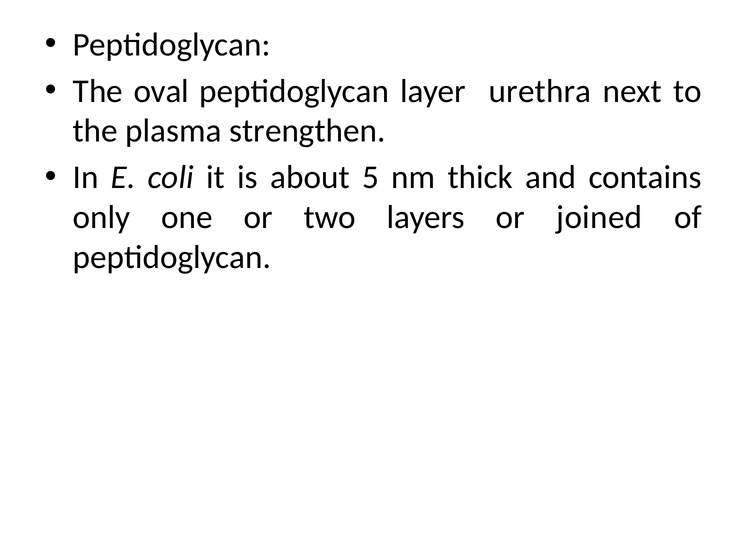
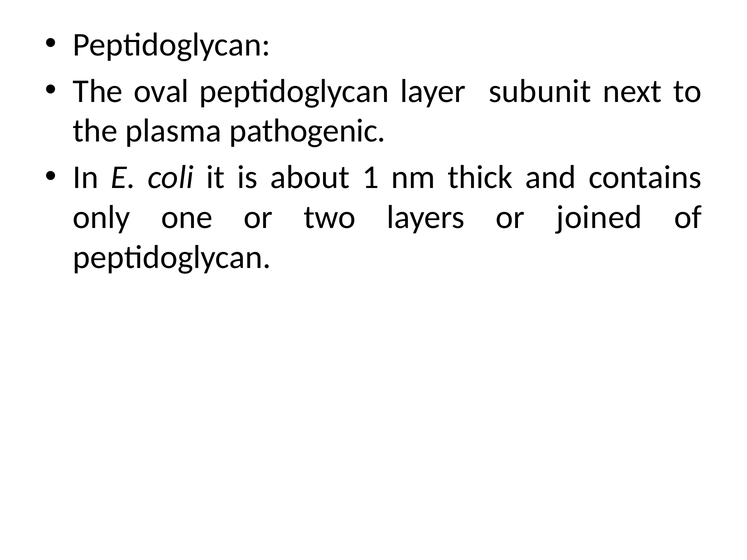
urethra: urethra -> subunit
strengthen: strengthen -> pathogenic
5: 5 -> 1
